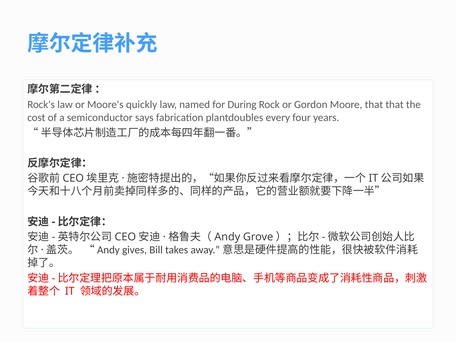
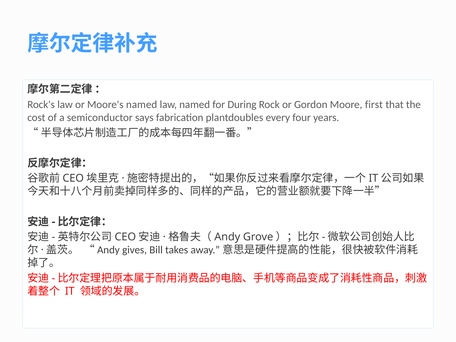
Moore's quickly: quickly -> named
Moore that: that -> first
